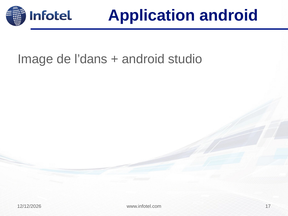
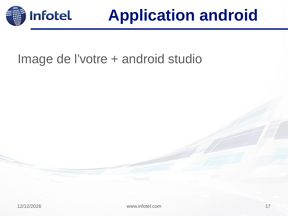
l’dans: l’dans -> l’votre
